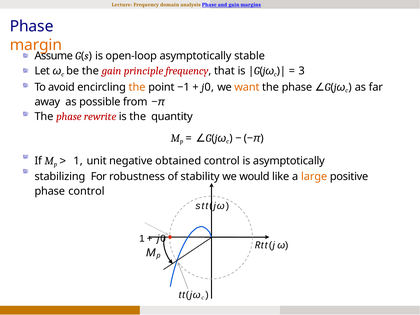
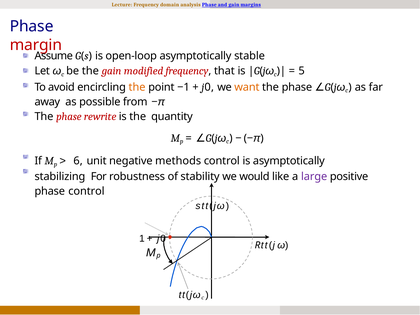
margin colour: orange -> red
principle: principle -> modified
3: 3 -> 5
1: 1 -> 6
obtained: obtained -> methods
large colour: orange -> purple
